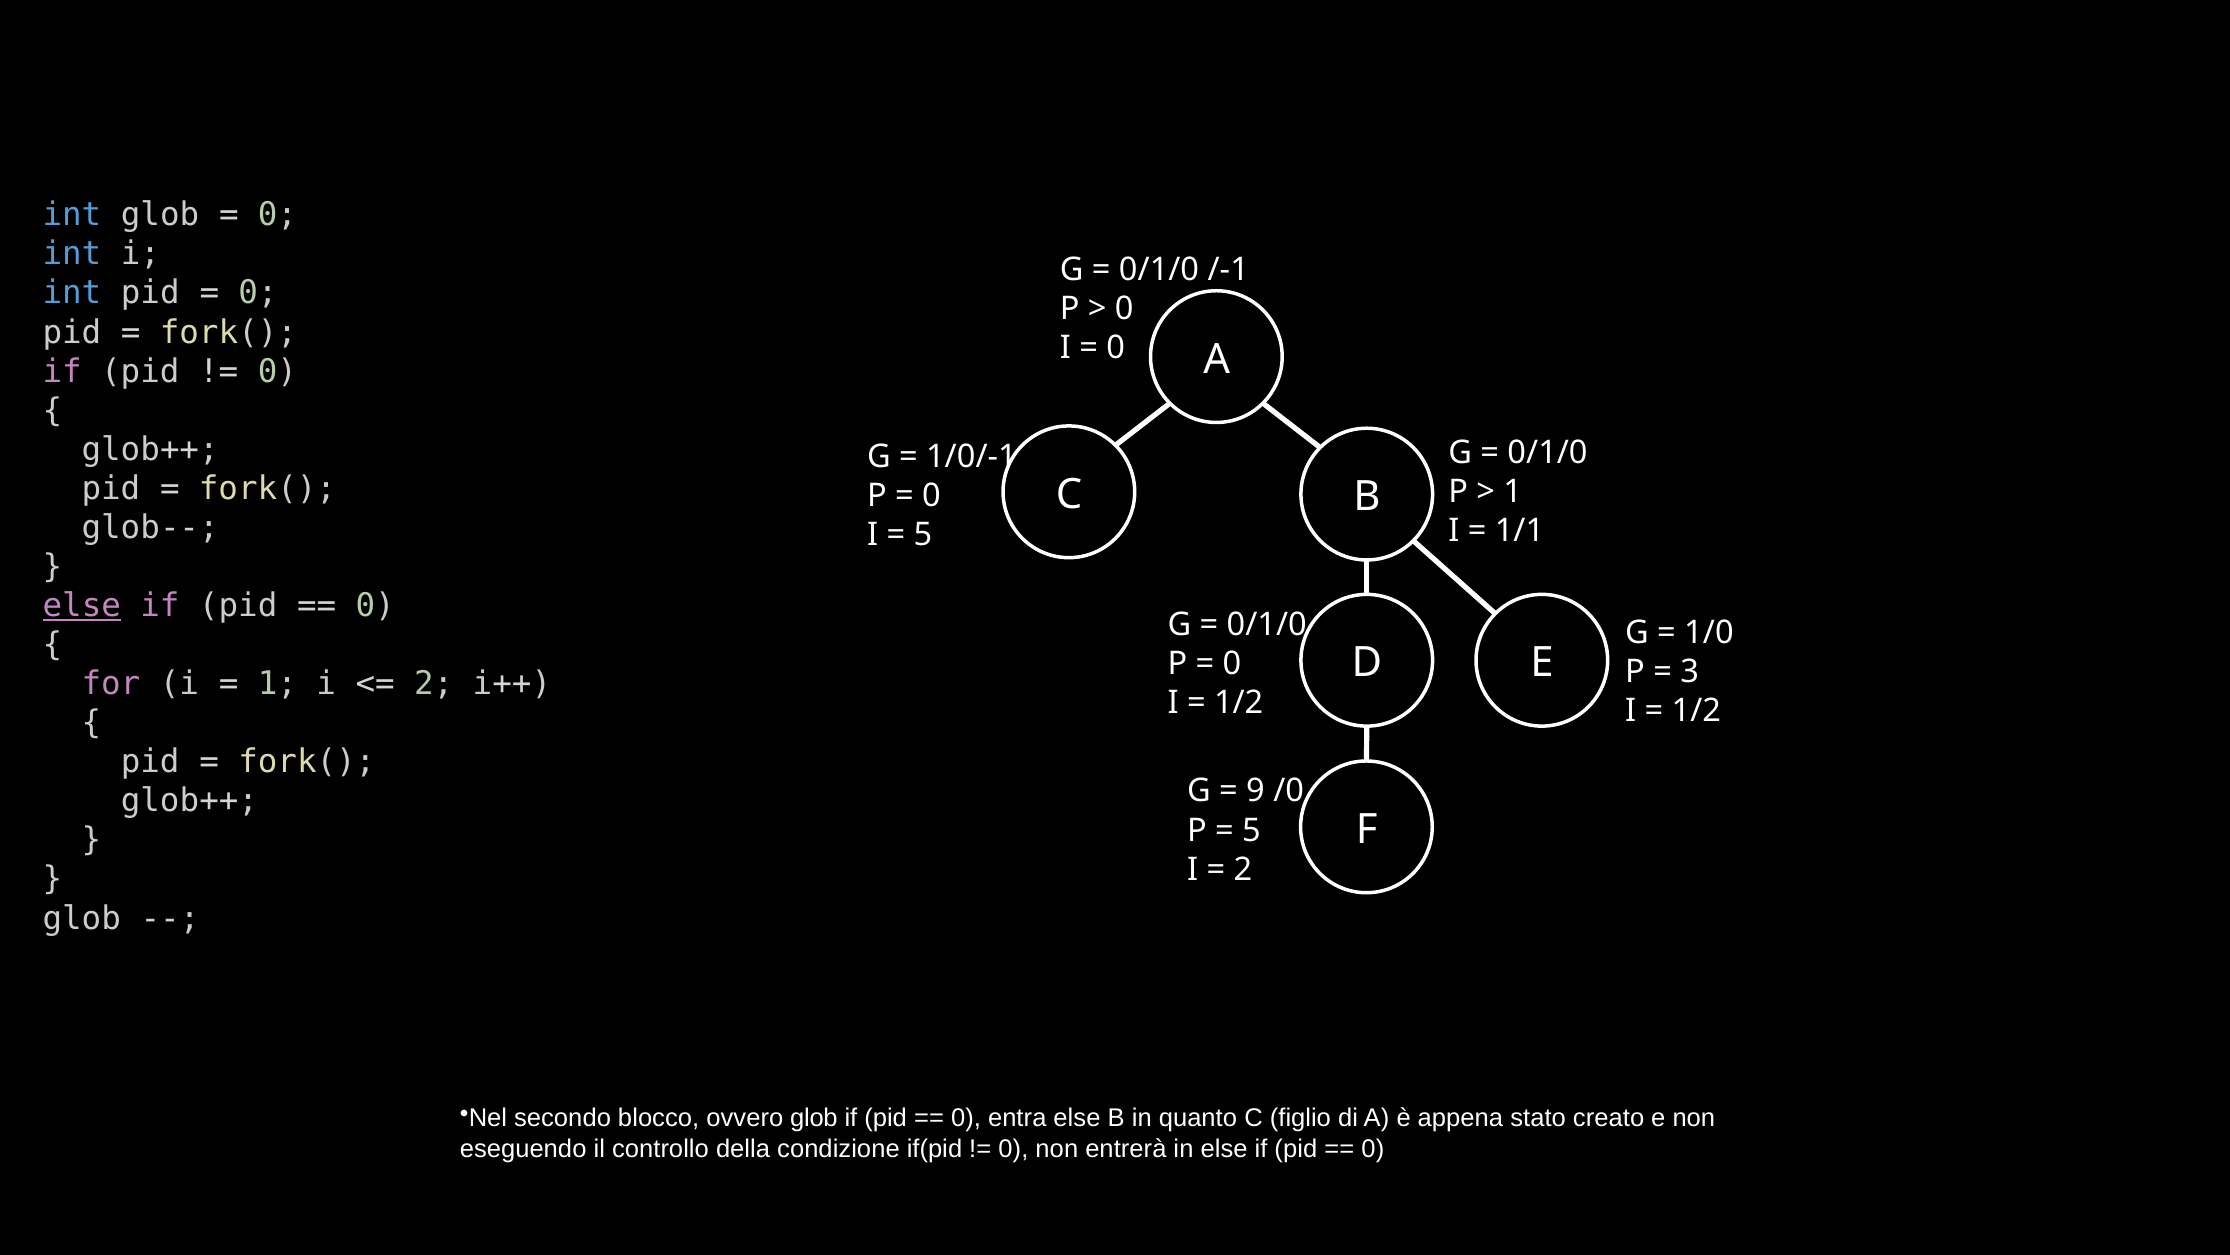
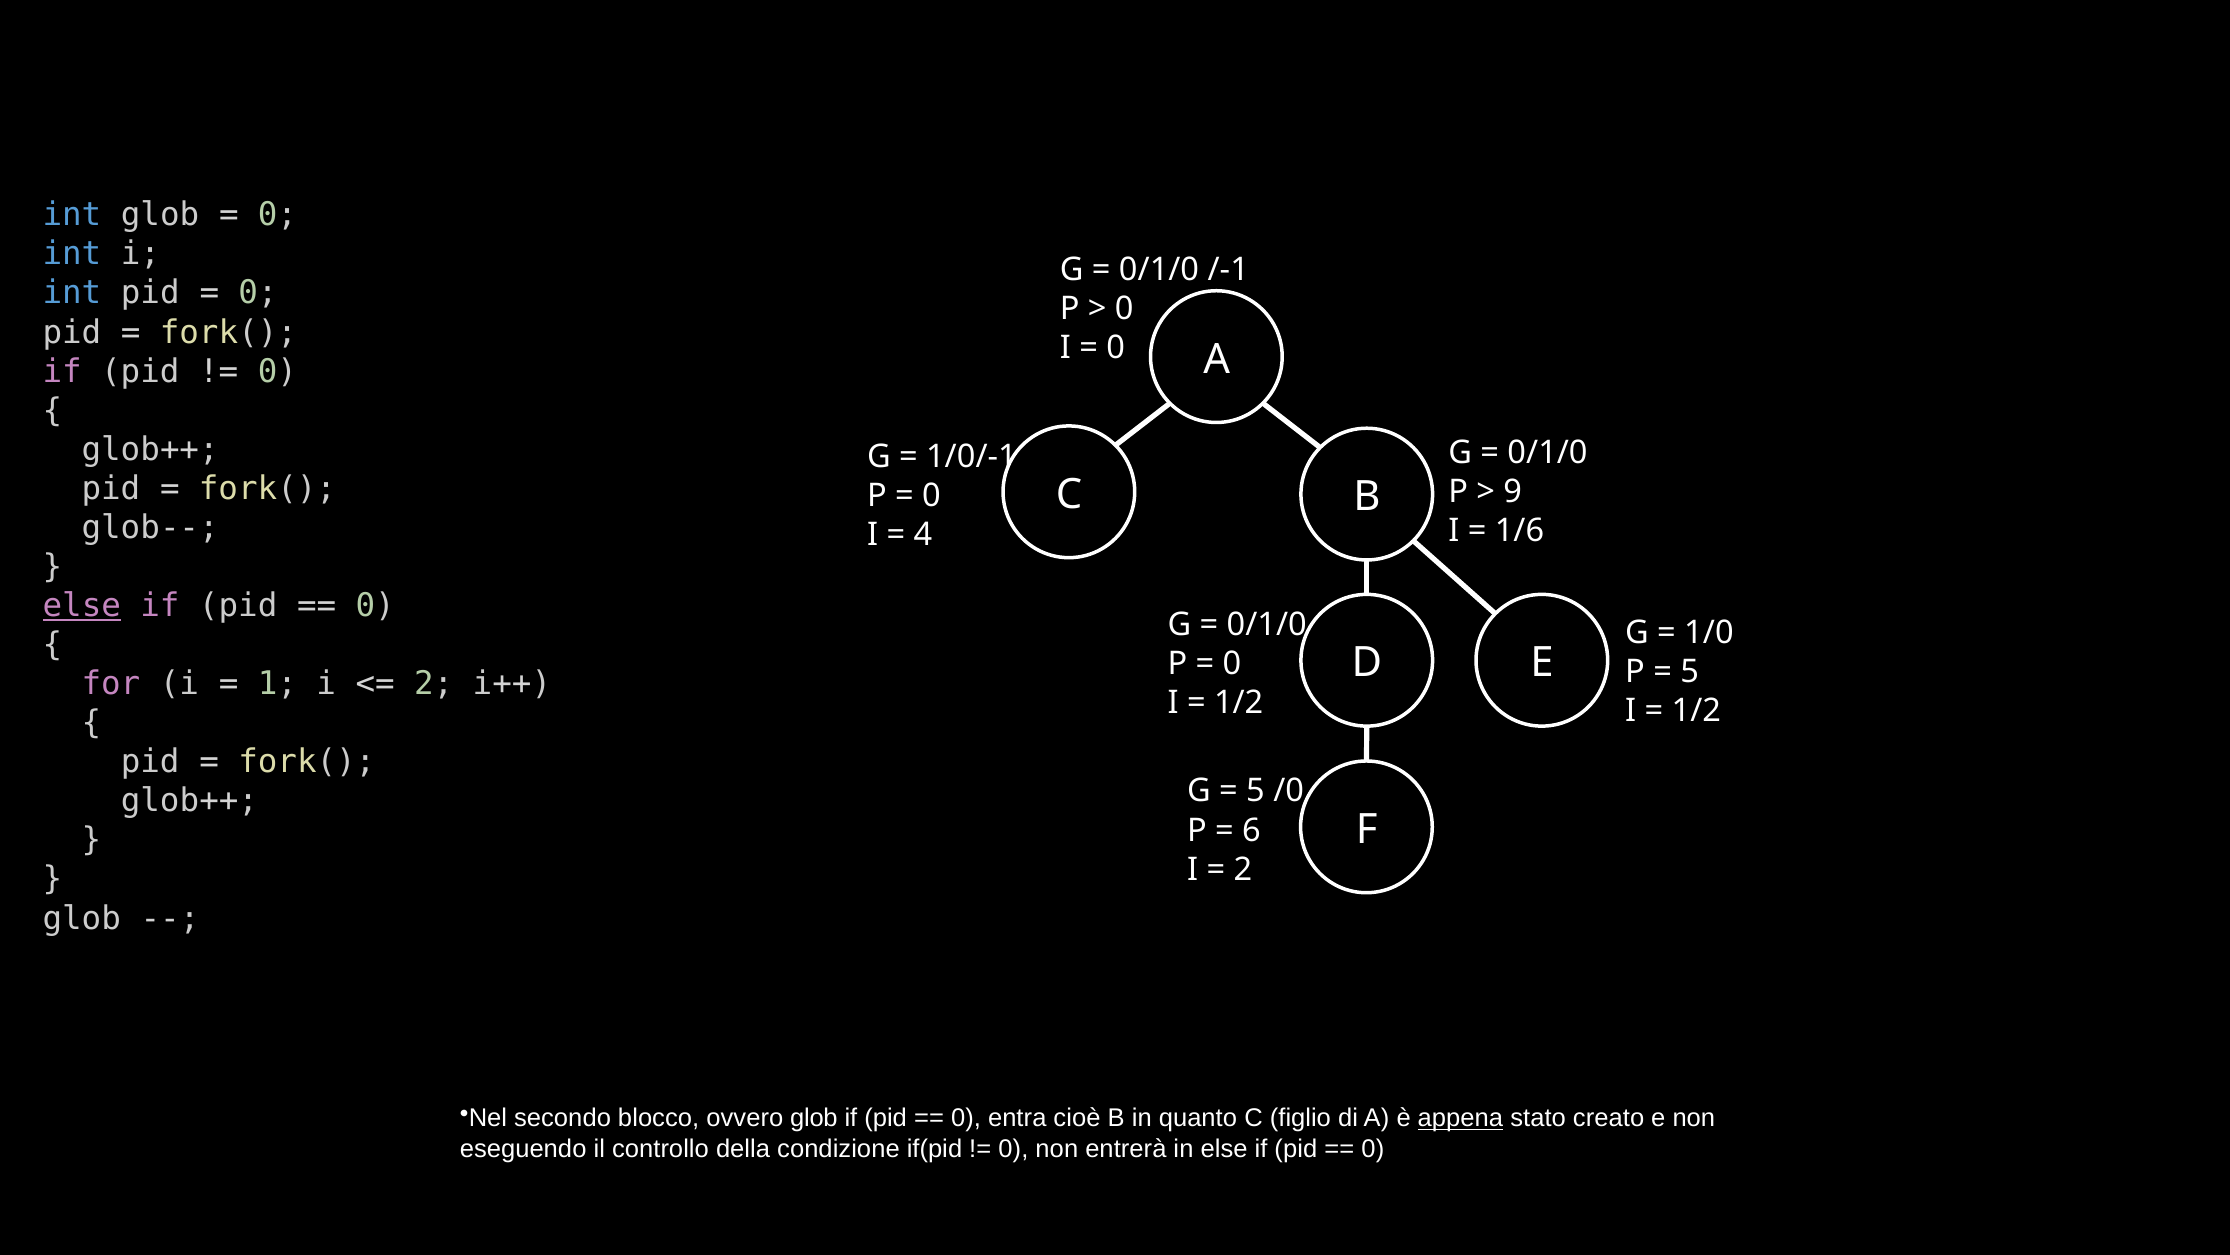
1 at (1513, 492): 1 -> 9
1/1: 1/1 -> 1/6
5 at (923, 535): 5 -> 4
3 at (1690, 671): 3 -> 5
9 at (1255, 791): 9 -> 5
5 at (1251, 830): 5 -> 6
entra else: else -> cioè
appena underline: none -> present
